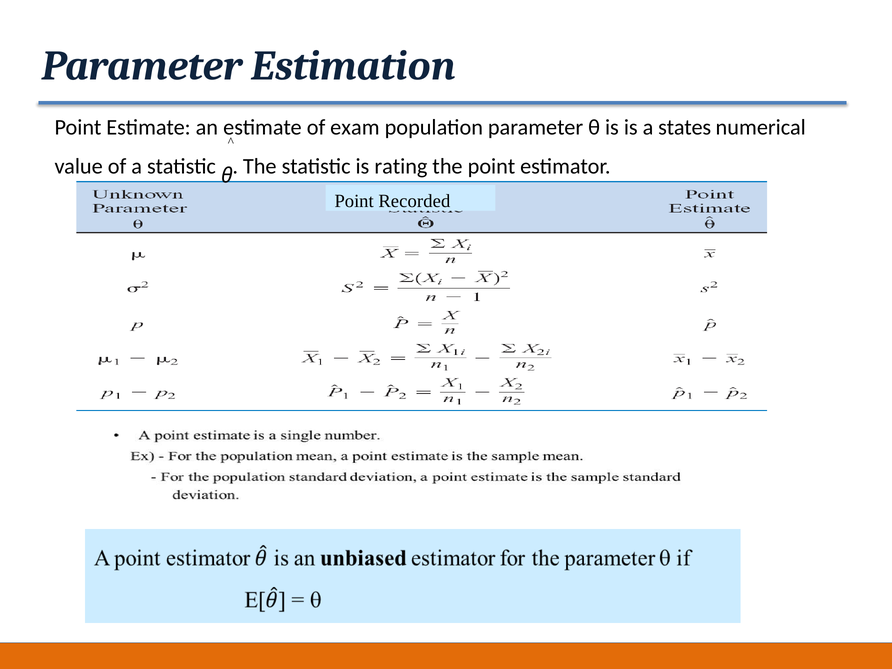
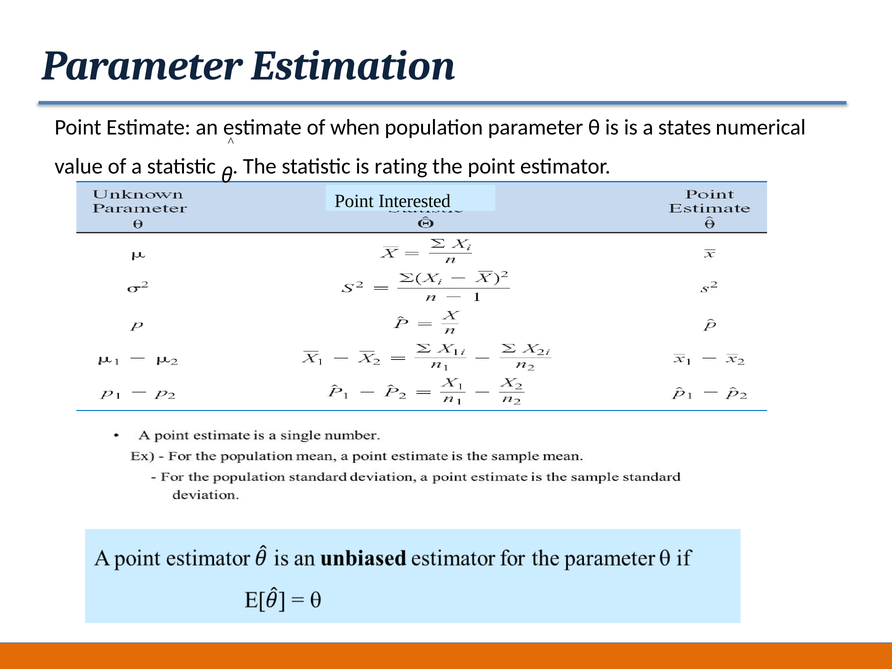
exam: exam -> when
Recorded: Recorded -> Interested
